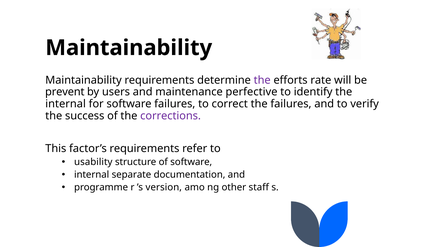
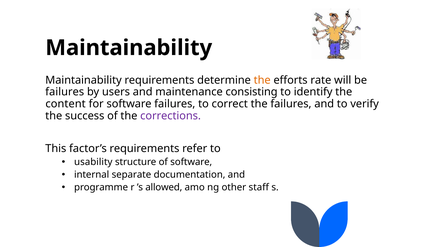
the at (262, 80) colour: purple -> orange
prevent at (65, 92): prevent -> failures
perfective: perfective -> consisting
internal at (66, 104): internal -> content
version: version -> allowed
